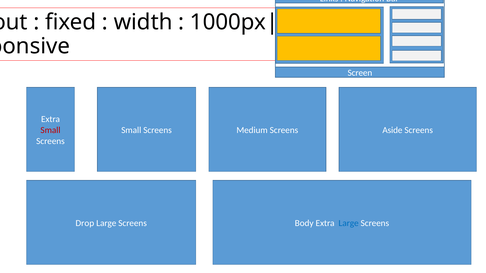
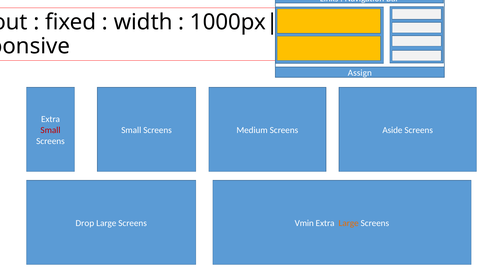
Screen: Screen -> Assign
Body: Body -> Vmin
Large at (349, 223) colour: blue -> orange
